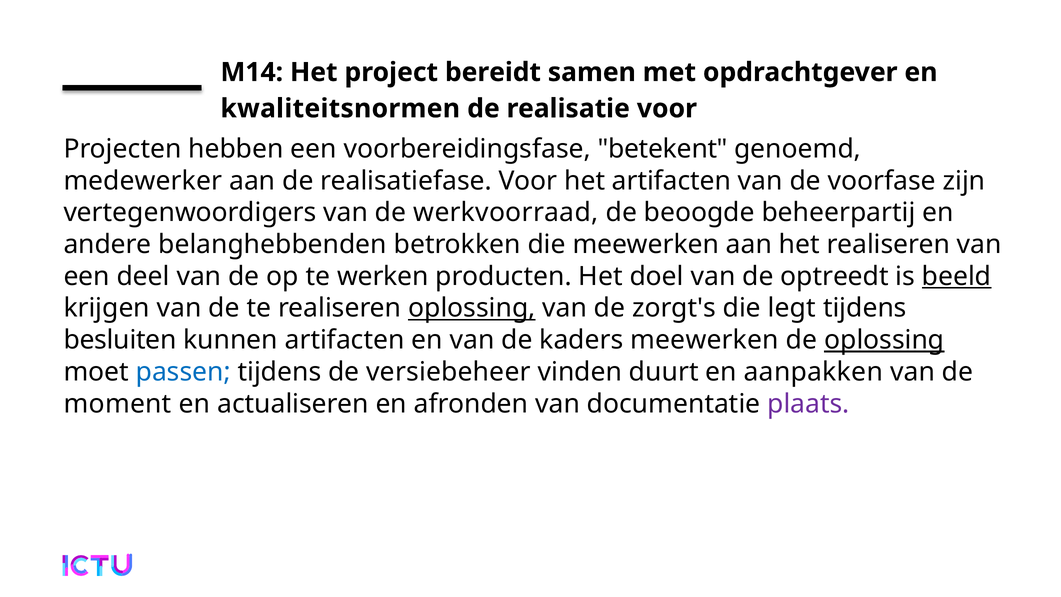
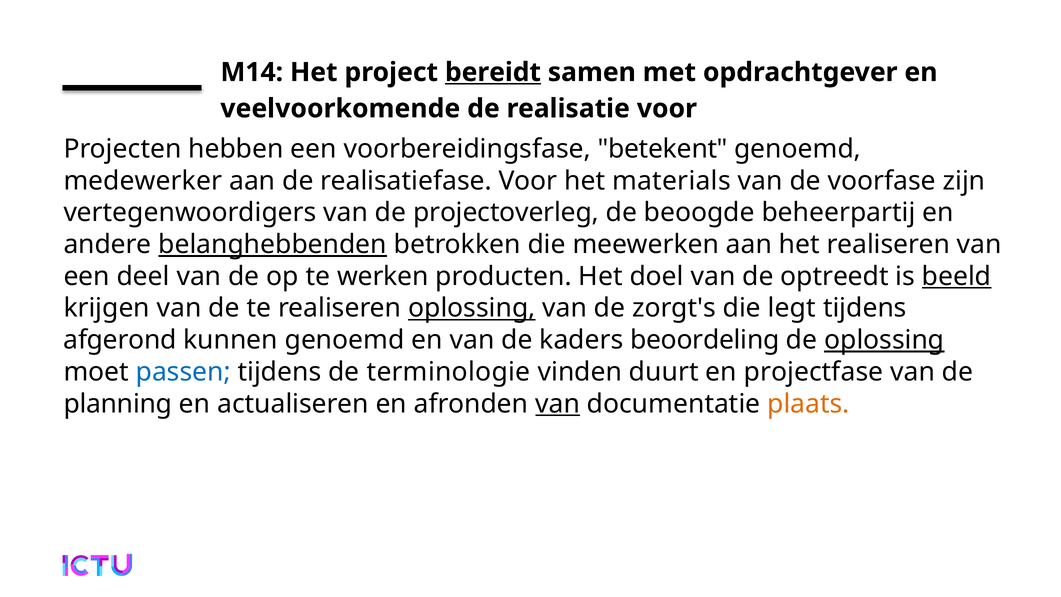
bereidt underline: none -> present
kwaliteitsnormen: kwaliteitsnormen -> veelvoorkomende
het artifacten: artifacten -> materials
werkvoorraad: werkvoorraad -> projectoverleg
belanghebbenden underline: none -> present
besluiten: besluiten -> afgerond
kunnen artifacten: artifacten -> genoemd
kaders meewerken: meewerken -> beoordeling
versiebeheer: versiebeheer -> terminologie
aanpakken: aanpakken -> projectfase
moment: moment -> planning
van at (558, 404) underline: none -> present
plaats colour: purple -> orange
